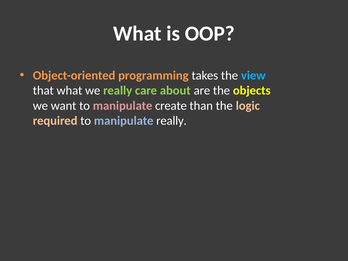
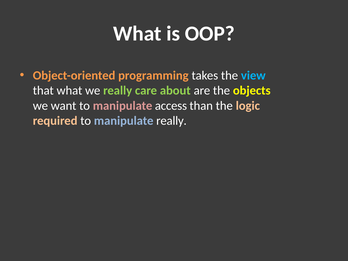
create: create -> access
